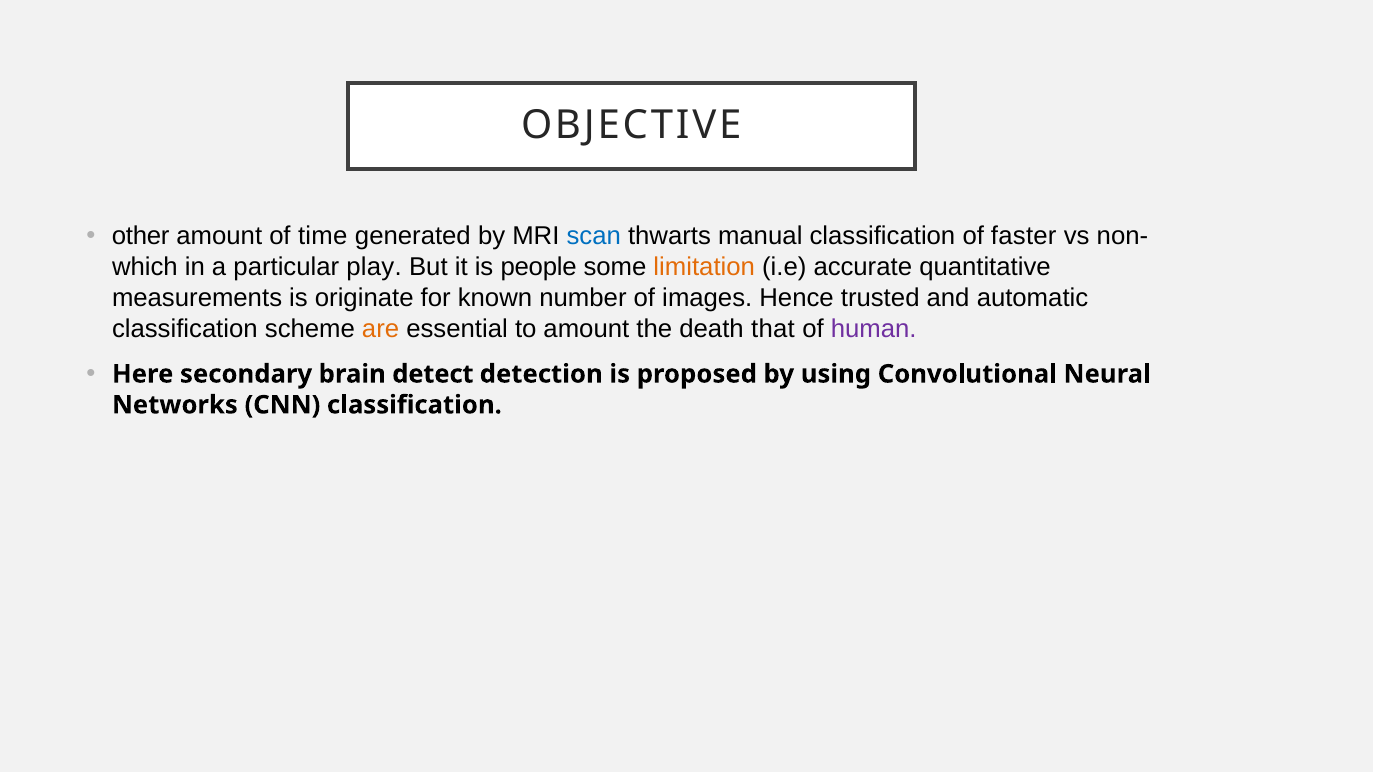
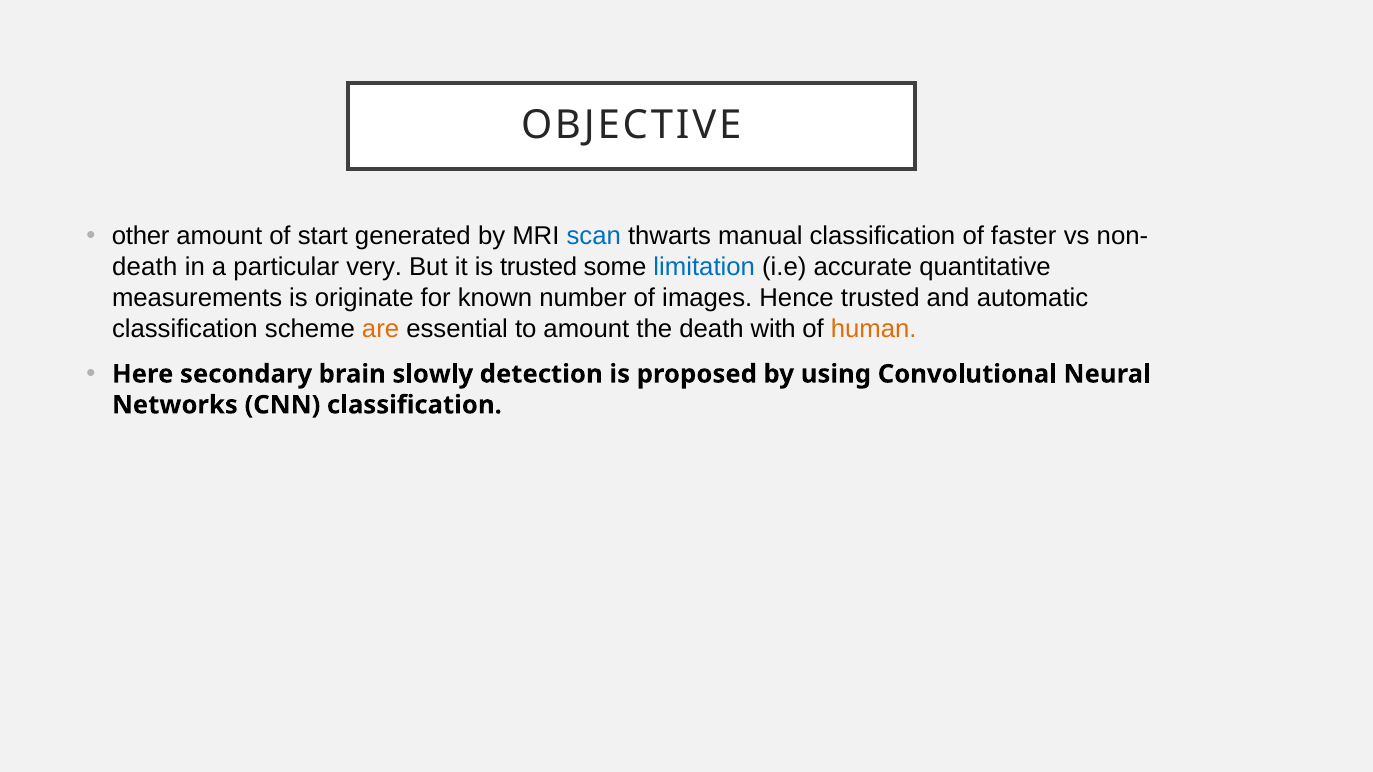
time: time -> start
which at (145, 267): which -> death
play: play -> very
is people: people -> trusted
limitation colour: orange -> blue
that: that -> with
human colour: purple -> orange
detect: detect -> slowly
